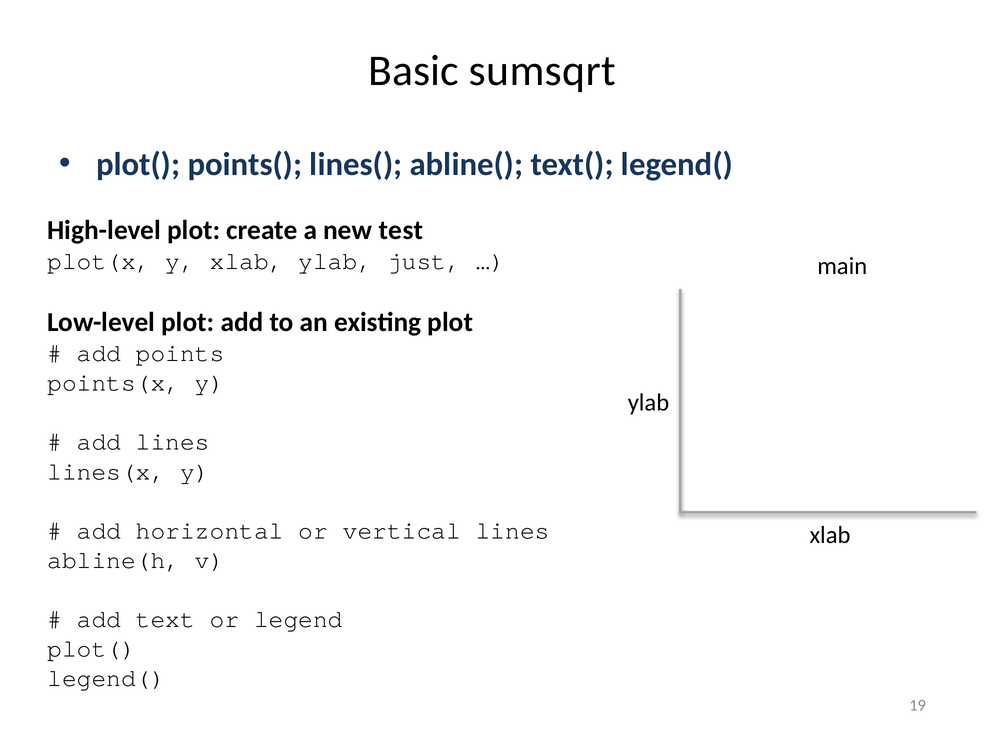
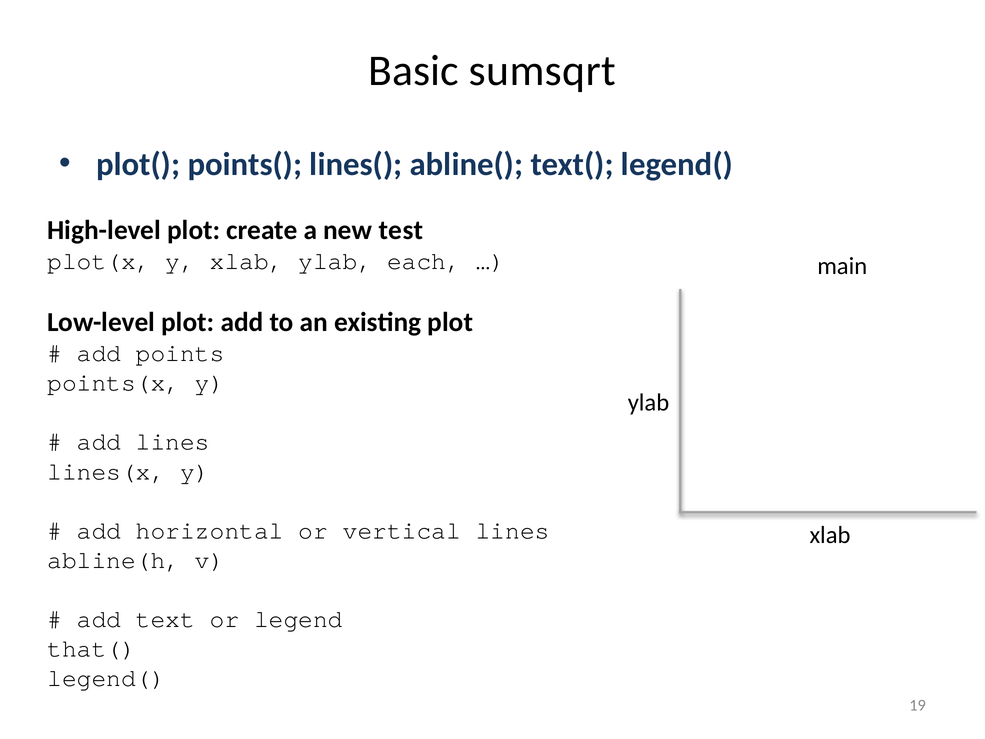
just: just -> each
plot( at (92, 649): plot( -> that(
